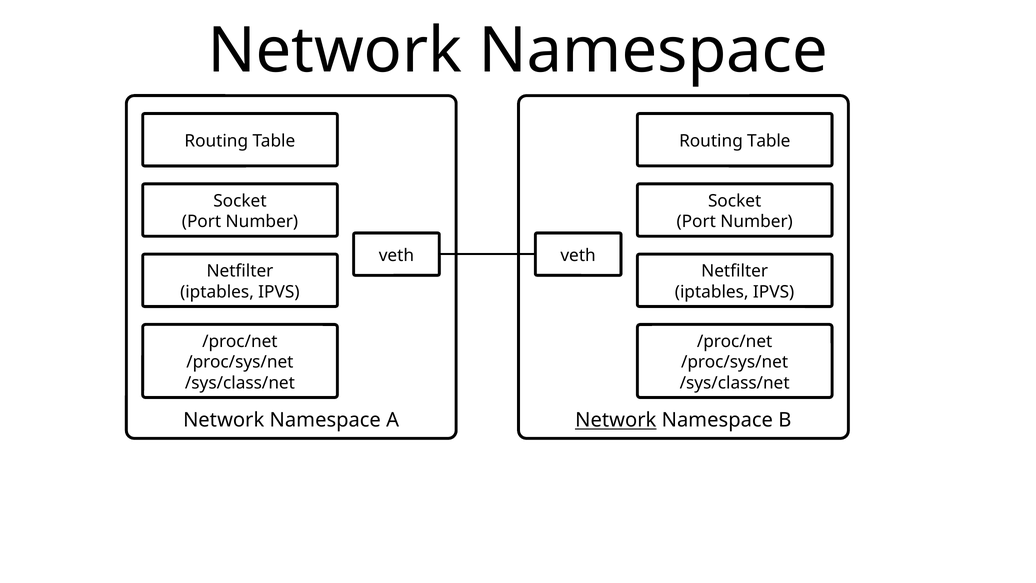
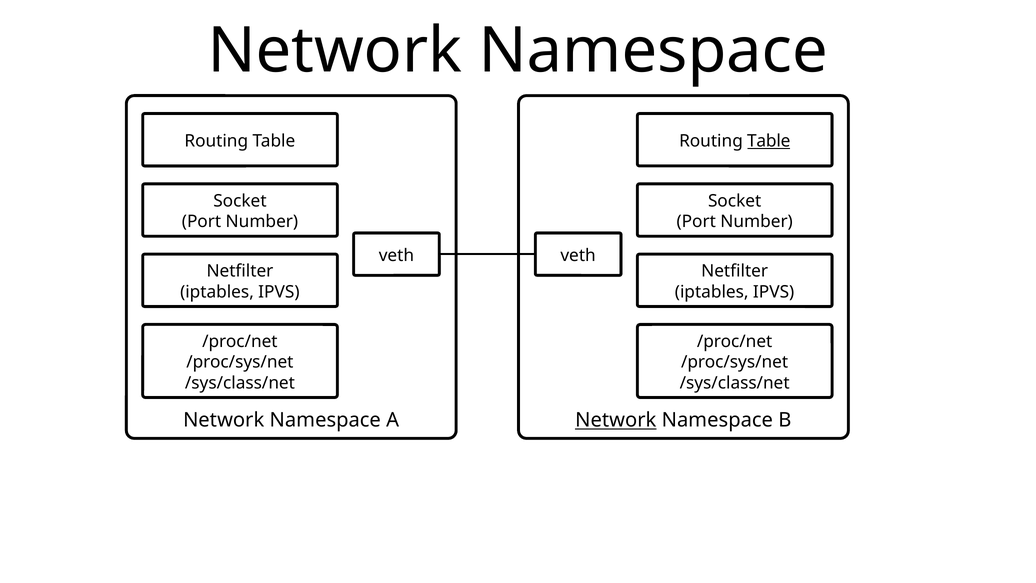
Table at (769, 141) underline: none -> present
